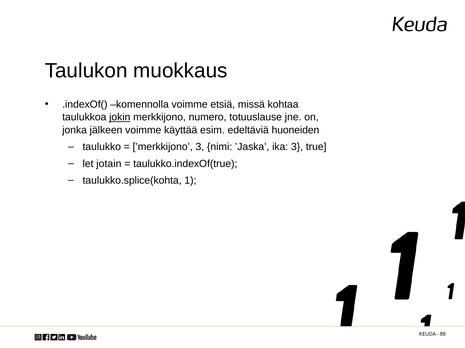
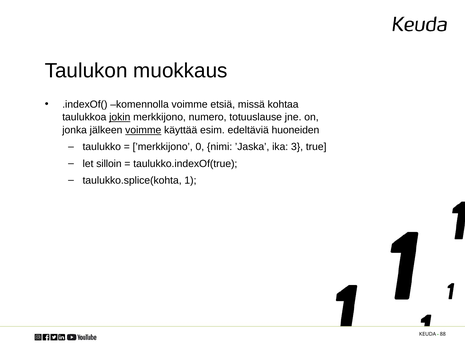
voimme at (143, 130) underline: none -> present
’merkkijono 3: 3 -> 0
jotain: jotain -> silloin
